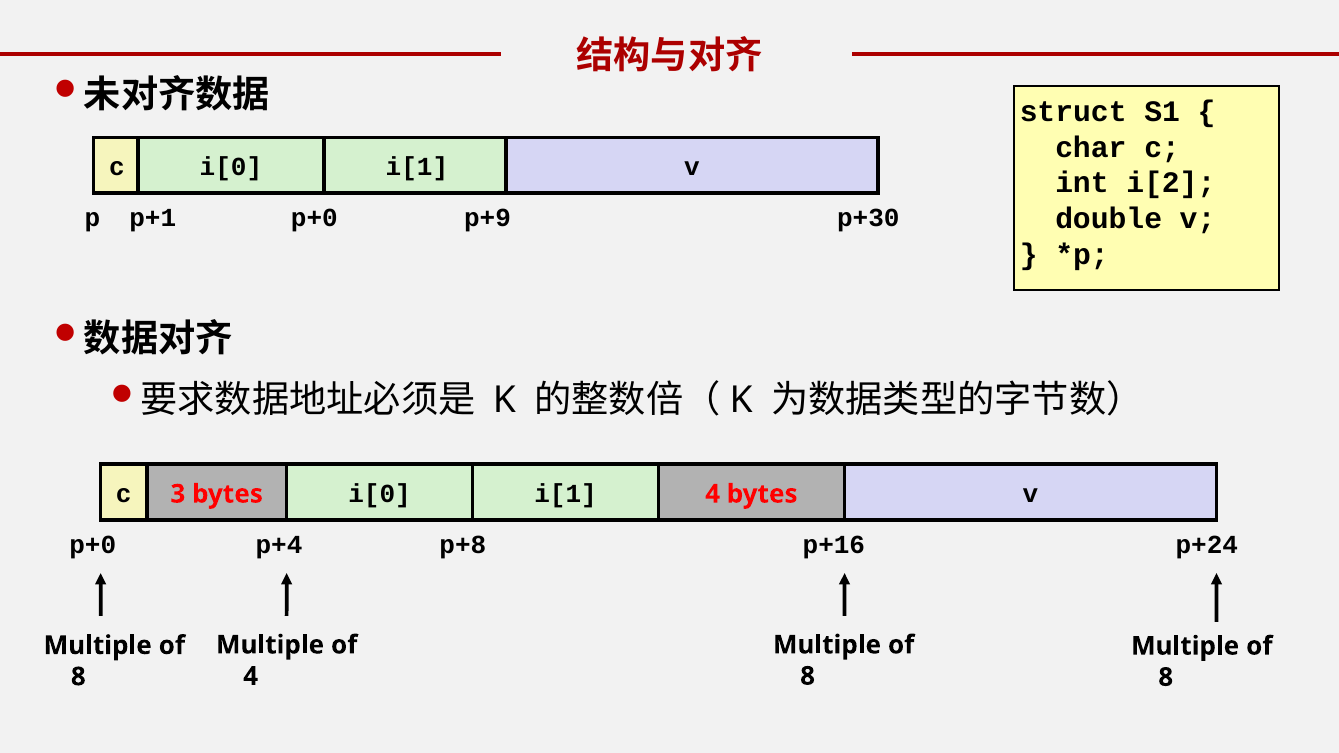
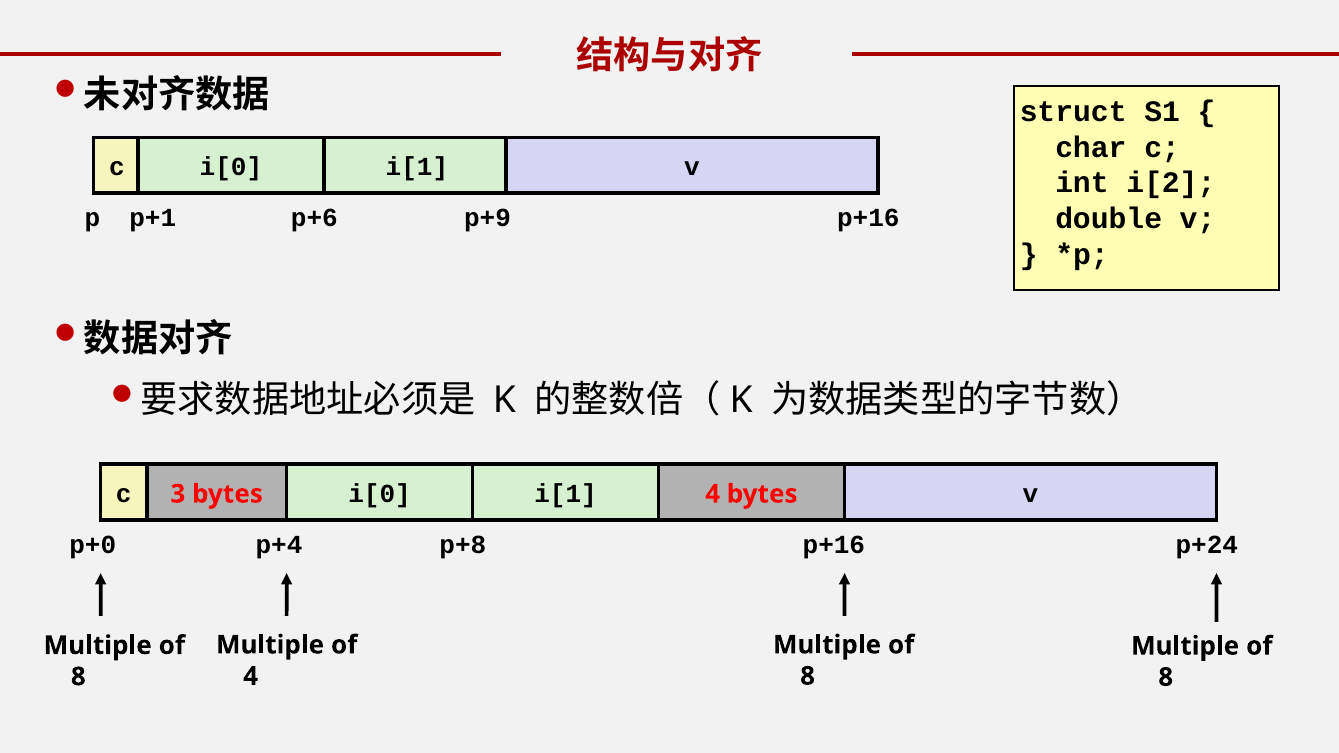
p+1 p+0: p+0 -> p+6
p+9 p+30: p+30 -> p+16
